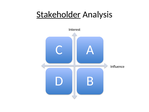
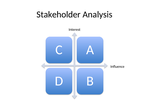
Stakeholder underline: present -> none
